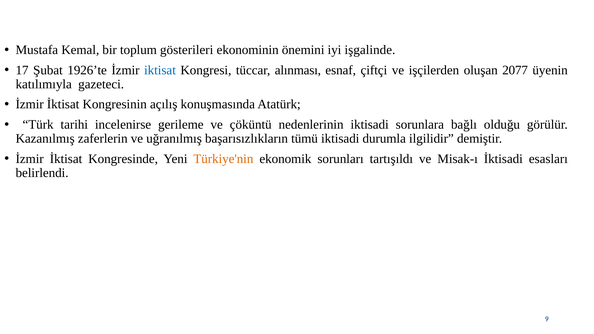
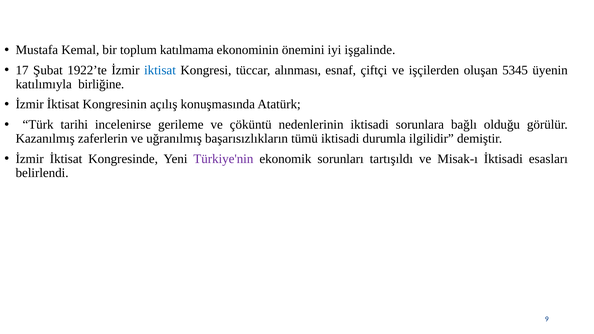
gösterileri: gösterileri -> katılmama
1926’te: 1926’te -> 1922’te
2077: 2077 -> 5345
gazeteci: gazeteci -> birliğine
Türkiye'nin colour: orange -> purple
